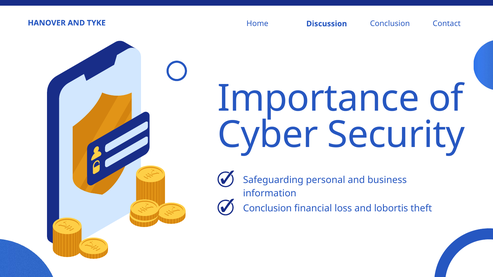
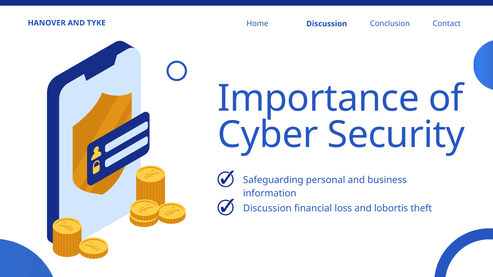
Conclusion at (267, 208): Conclusion -> Discussion
